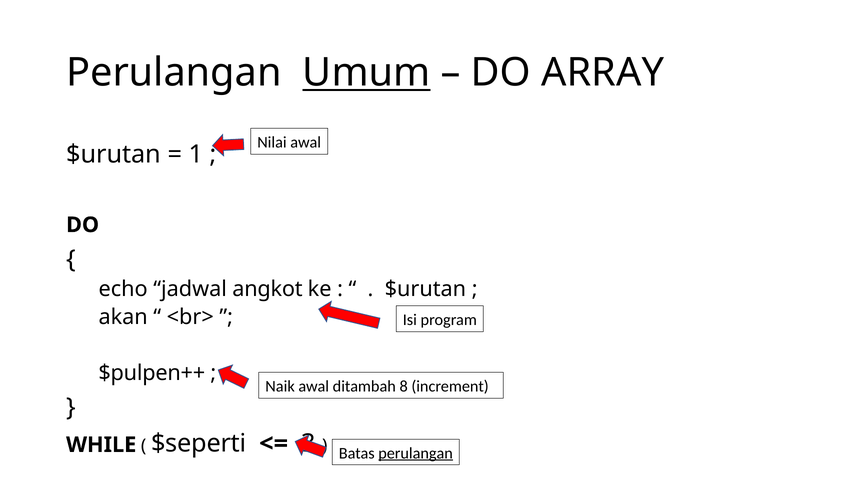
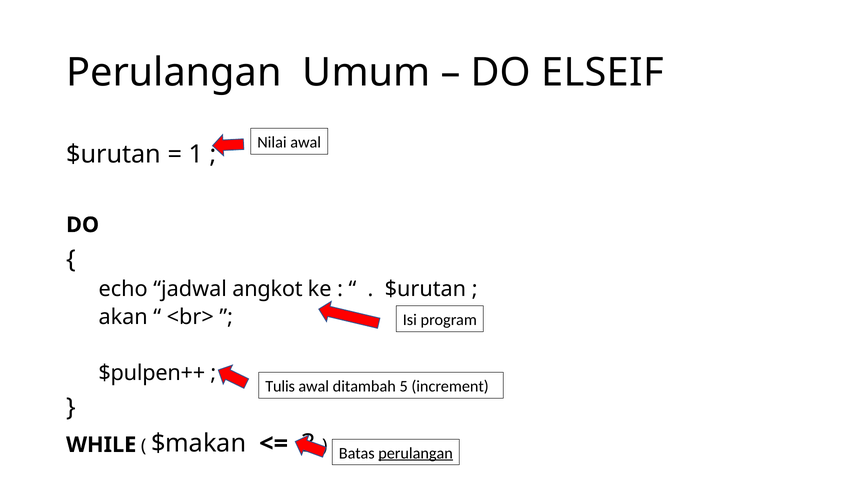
Umum underline: present -> none
ARRAY: ARRAY -> ELSEIF
Naik: Naik -> Tulis
8: 8 -> 5
$seperti: $seperti -> $makan
